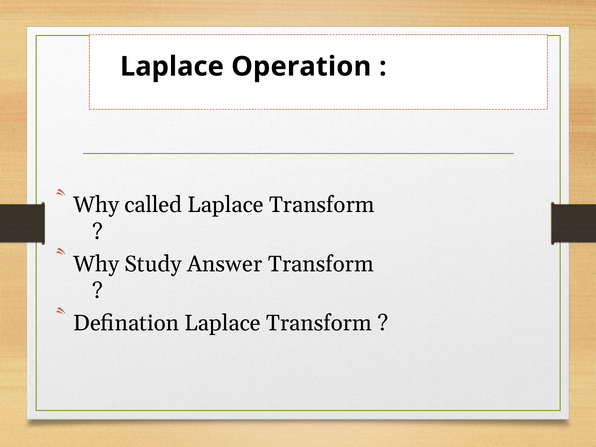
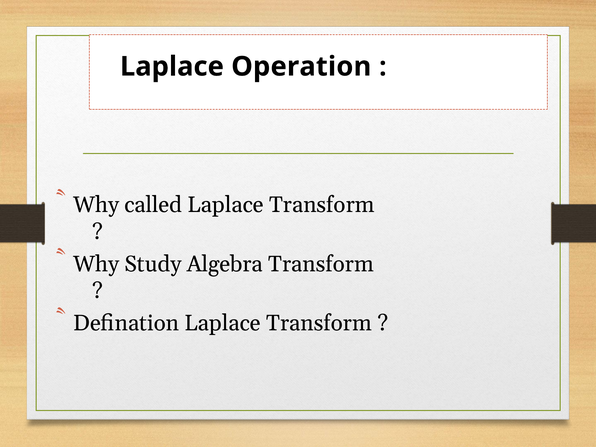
Answer: Answer -> Algebra
